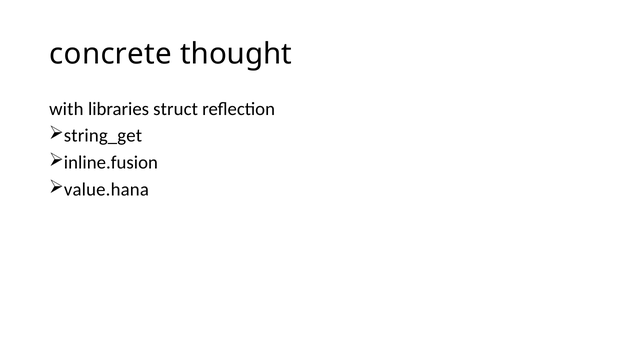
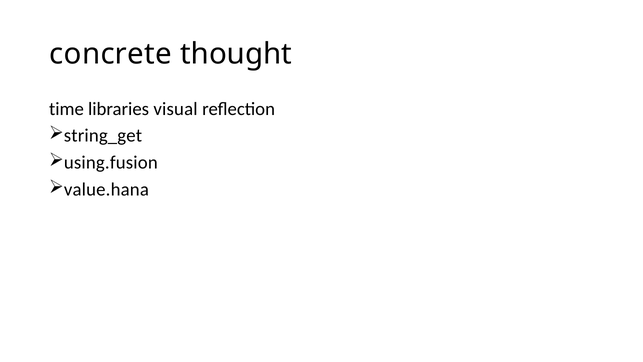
with: with -> time
struct: struct -> visual
inline.fusion: inline.fusion -> using.fusion
